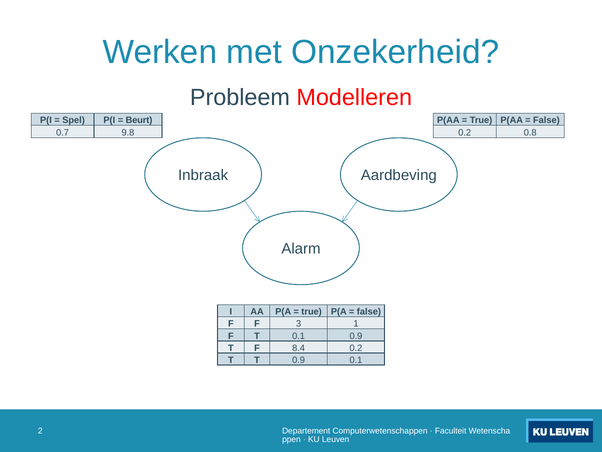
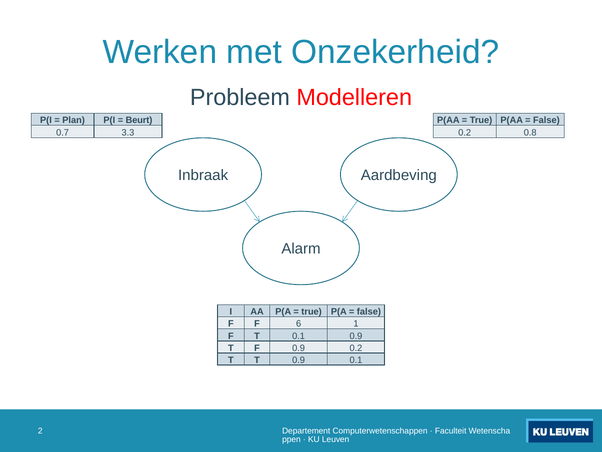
Spel: Spel -> Plan
9.8: 9.8 -> 3.3
3: 3 -> 6
F 8.4: 8.4 -> 0.9
